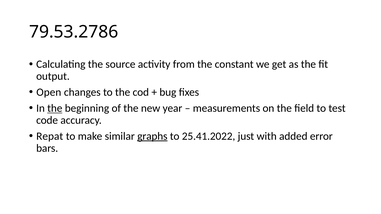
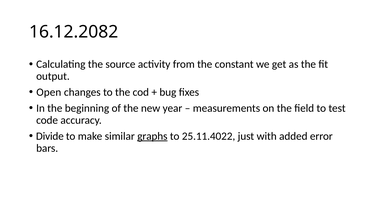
79.53.2786: 79.53.2786 -> 16.12.2082
the at (55, 108) underline: present -> none
Repat: Repat -> Divide
25.41.2022: 25.41.2022 -> 25.11.4022
